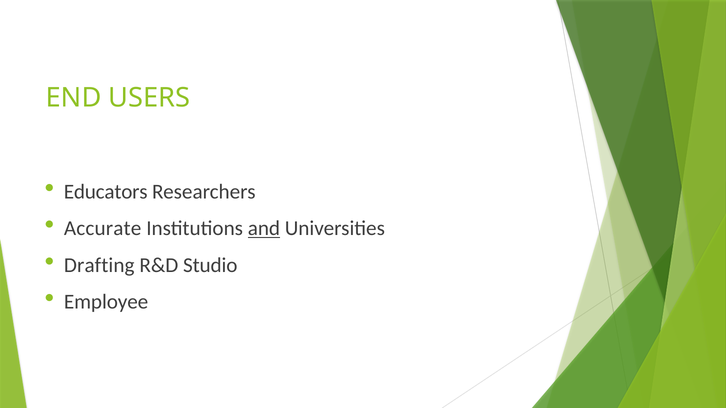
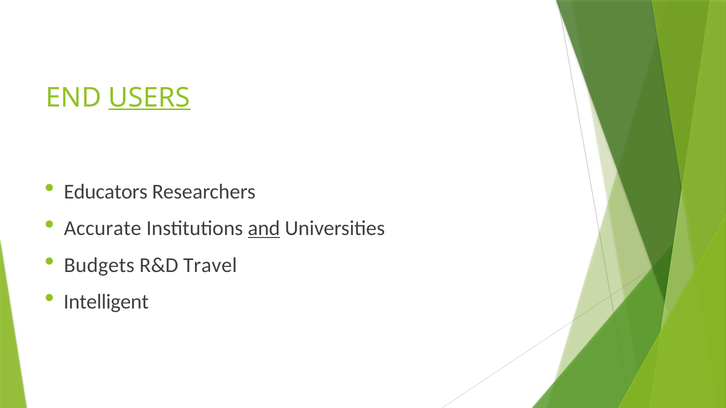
USERS underline: none -> present
Drafting: Drafting -> Budgets
Studio: Studio -> Travel
Employee: Employee -> Intelligent
